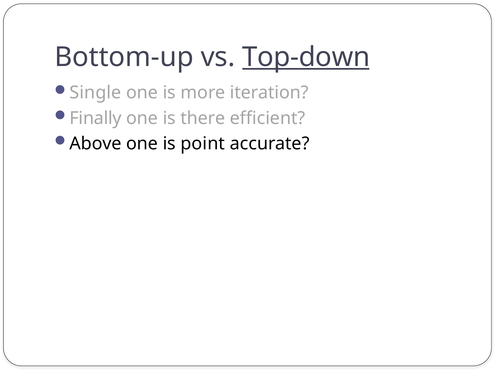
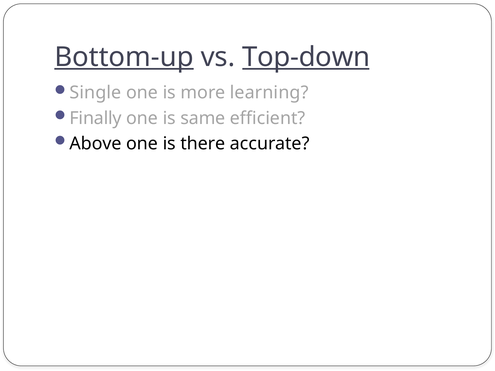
Bottom-up underline: none -> present
iteration: iteration -> learning
there: there -> same
point: point -> there
